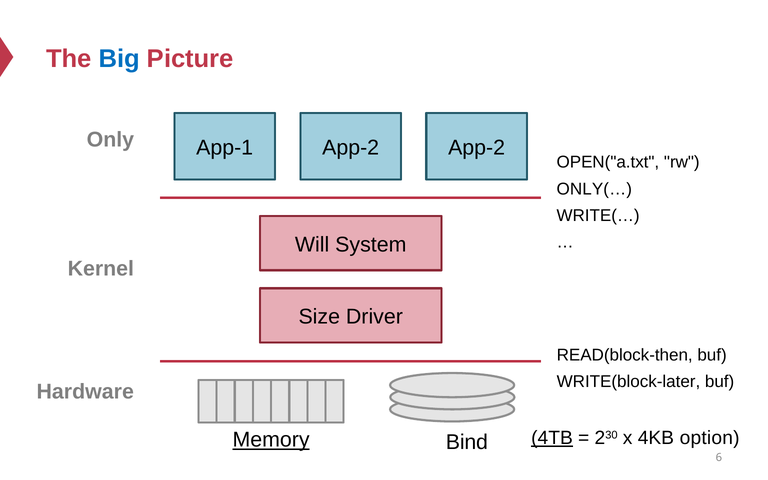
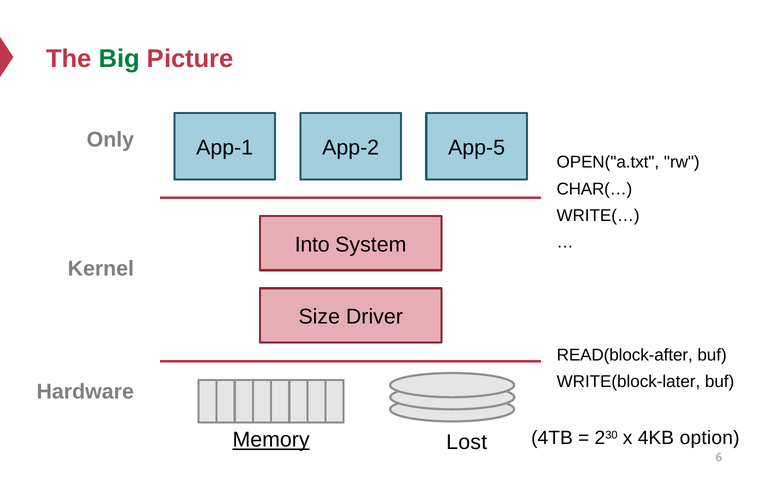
Big colour: blue -> green
App-2 App-2: App-2 -> App-5
ONLY(…: ONLY(… -> CHAR(…
Will: Will -> Into
READ(block-then: READ(block-then -> READ(block-after
4TB underline: present -> none
Bind: Bind -> Lost
